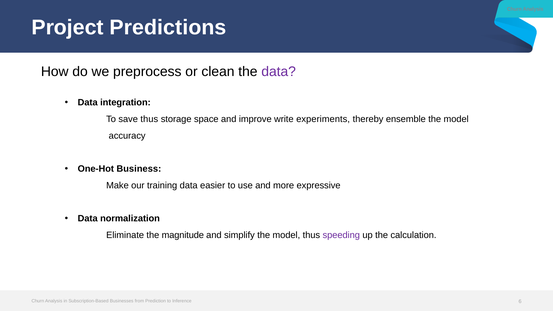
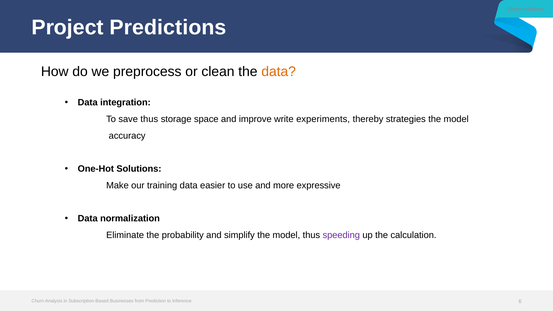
data at (279, 71) colour: purple -> orange
ensemble: ensemble -> strategies
Business: Business -> Solutions
magnitude: magnitude -> probability
